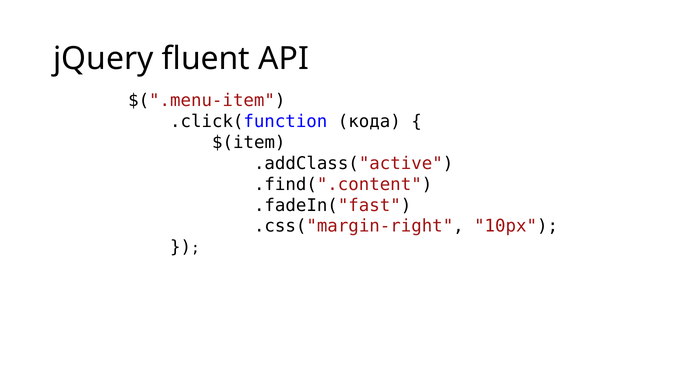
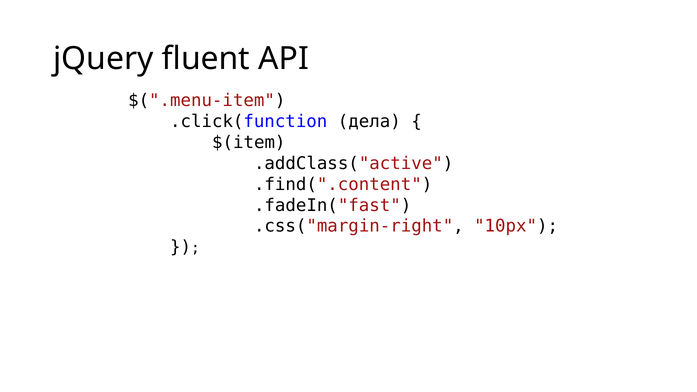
кода: кода -> дела
